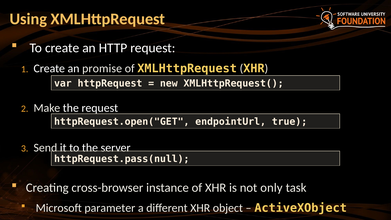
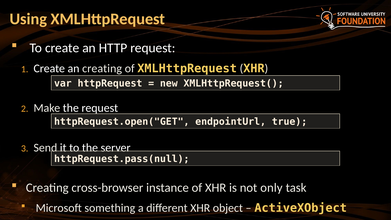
an promise: promise -> creating
parameter: parameter -> something
